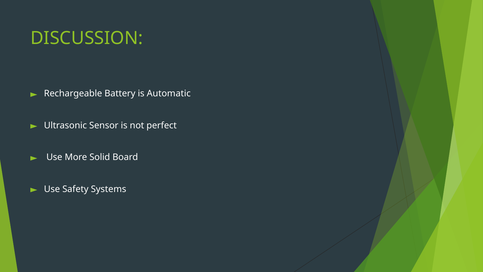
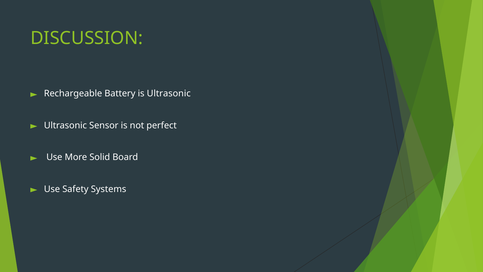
is Automatic: Automatic -> Ultrasonic
